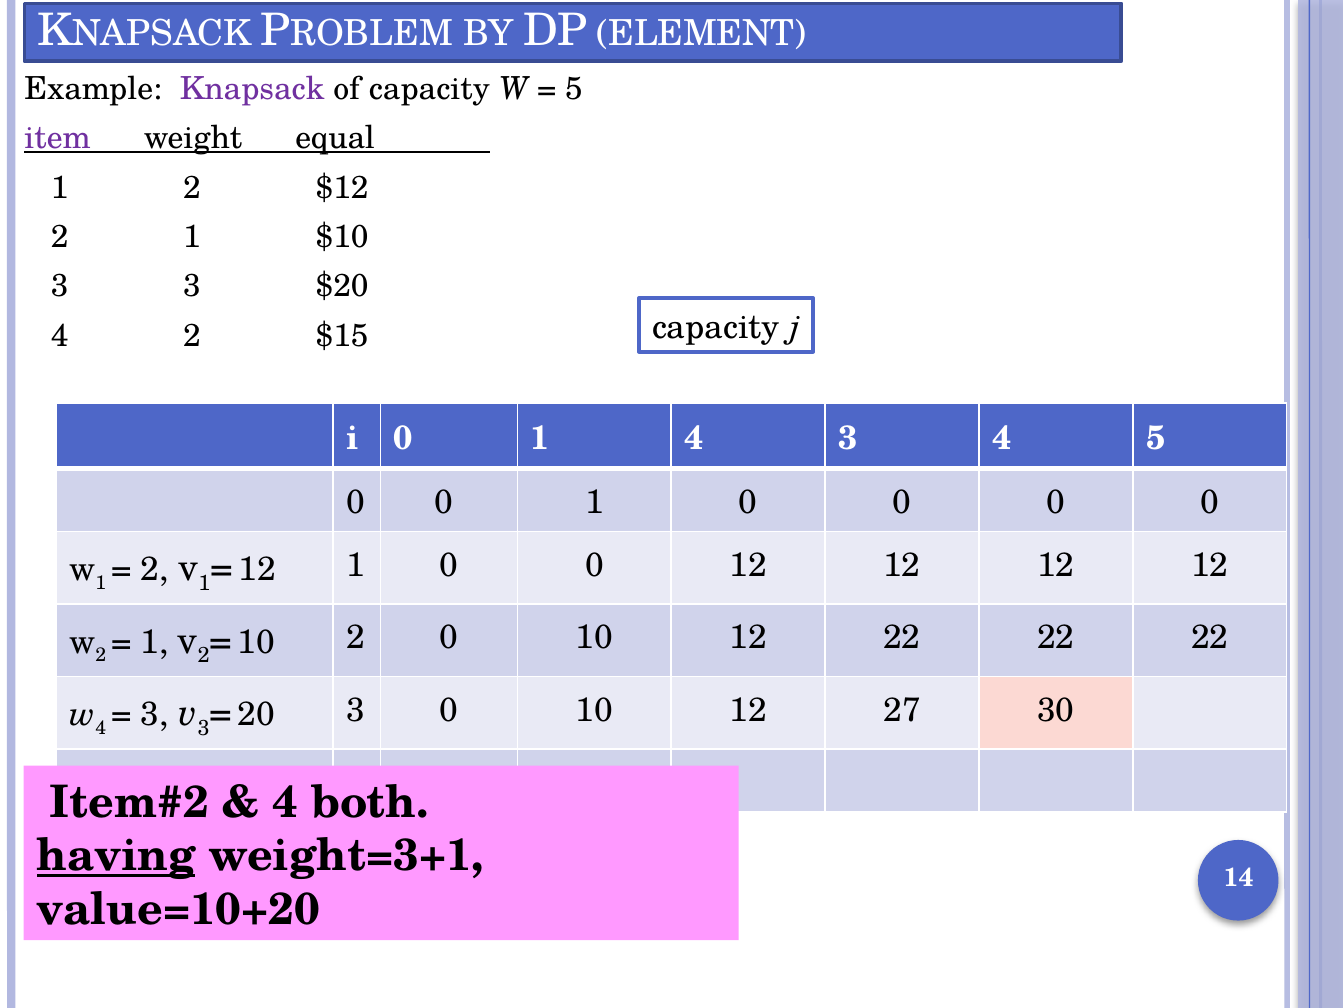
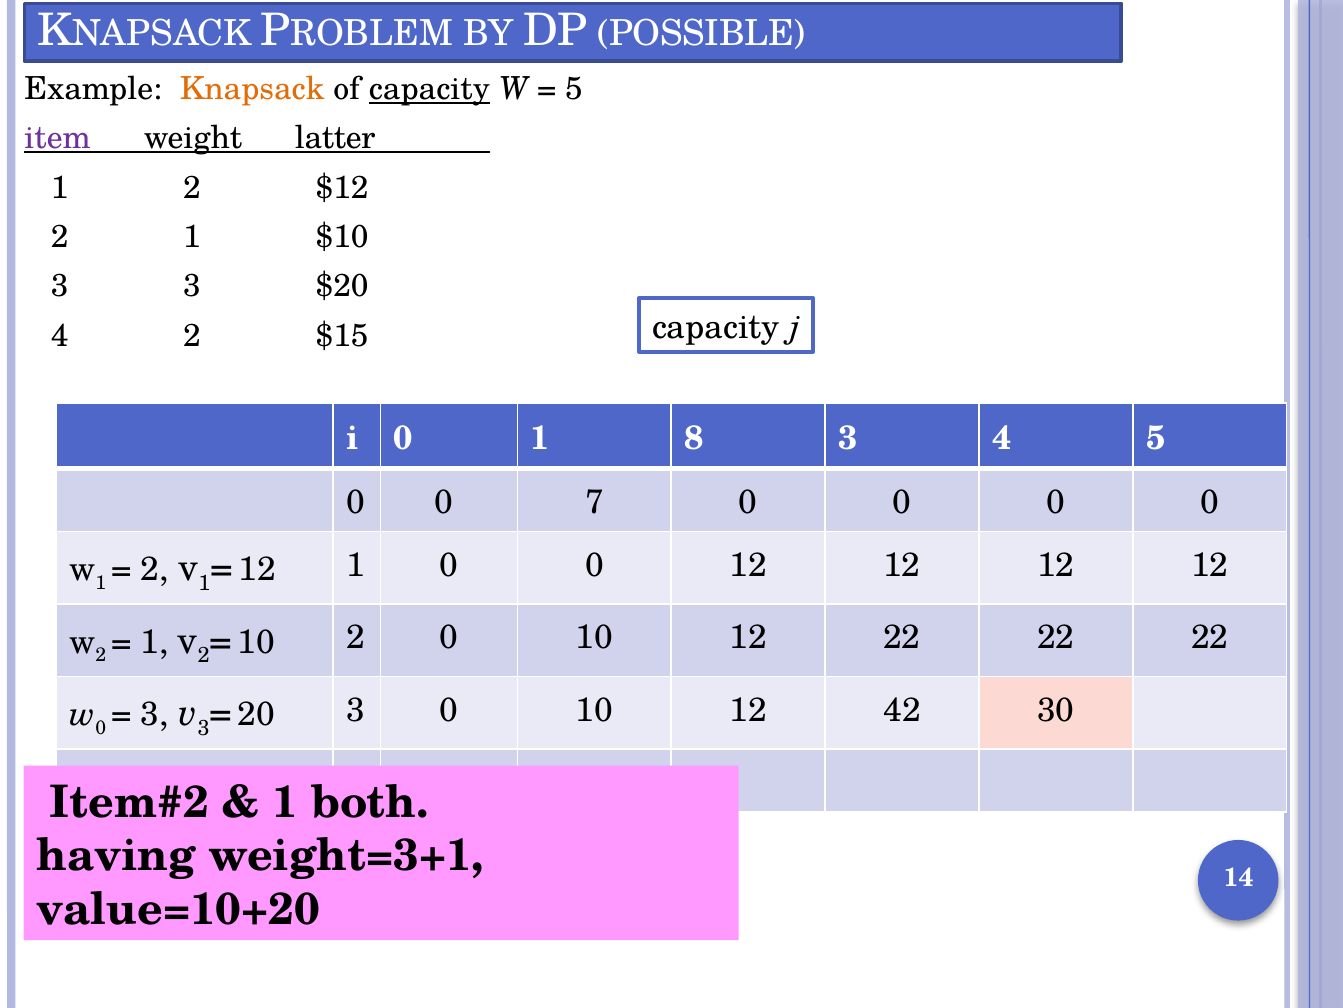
ELEMENT: ELEMENT -> POSSIBLE
Knapsack colour: purple -> orange
capacity at (429, 89) underline: none -> present
equal: equal -> latter
1 4: 4 -> 8
0 0 1: 1 -> 7
w 4: 4 -> 0
27: 27 -> 42
4 at (286, 802): 4 -> 1
having underline: present -> none
